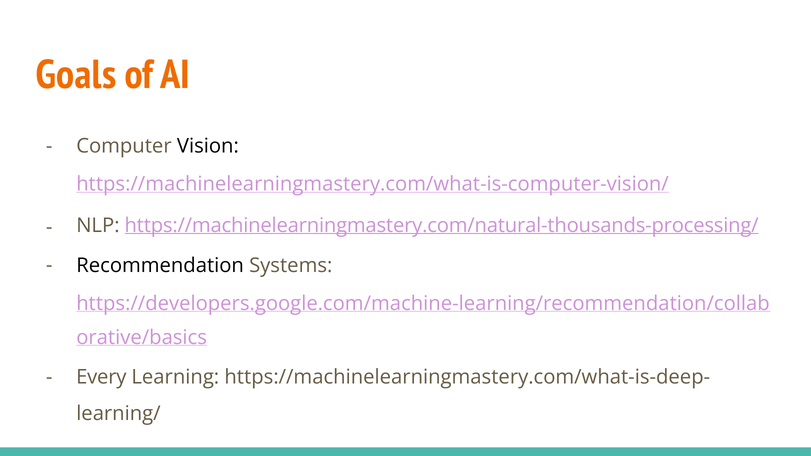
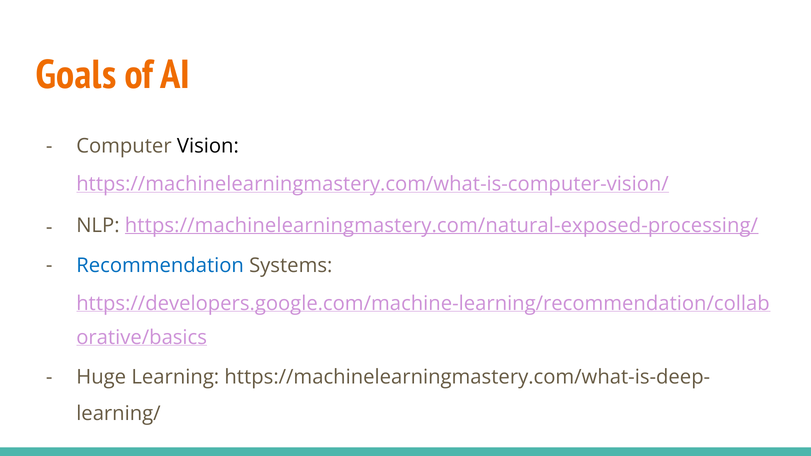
https://machinelearningmastery.com/natural-thousands-processing/: https://machinelearningmastery.com/natural-thousands-processing/ -> https://machinelearningmastery.com/natural-exposed-processing/
Recommendation colour: black -> blue
Every: Every -> Huge
